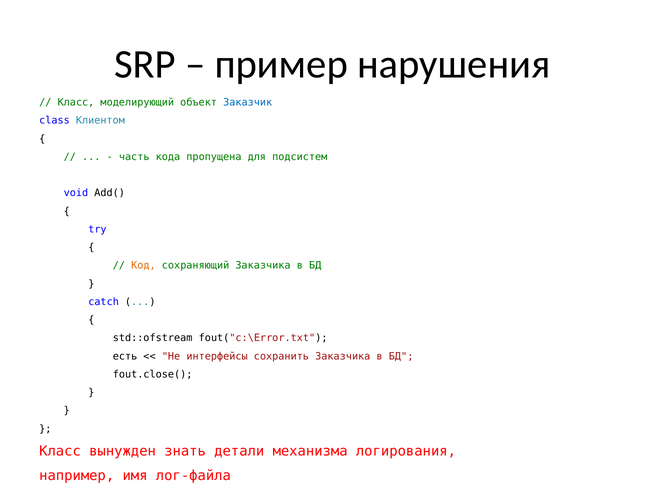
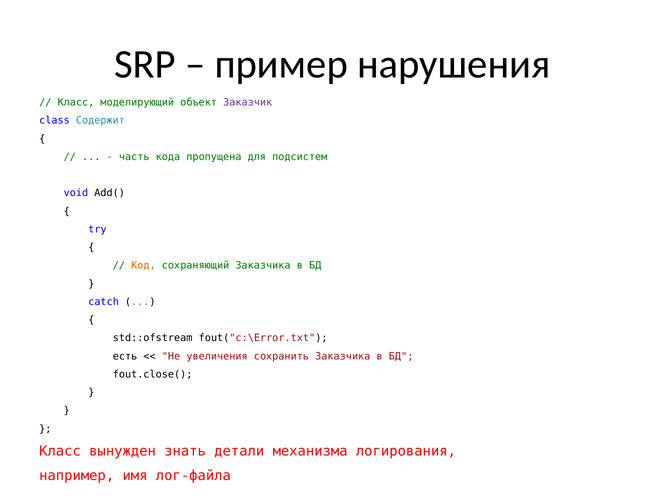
Заказчик colour: blue -> purple
Клиентом: Клиентом -> Содержит
интерфейсы: интерфейсы -> увеличения
